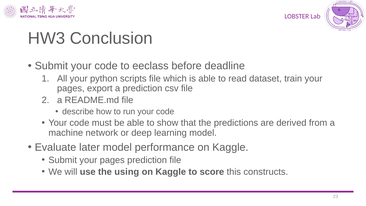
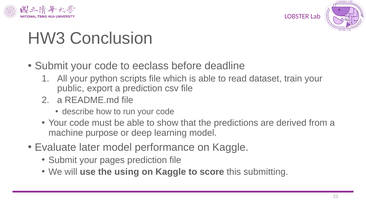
pages at (71, 88): pages -> public
network: network -> purpose
constructs: constructs -> submitting
